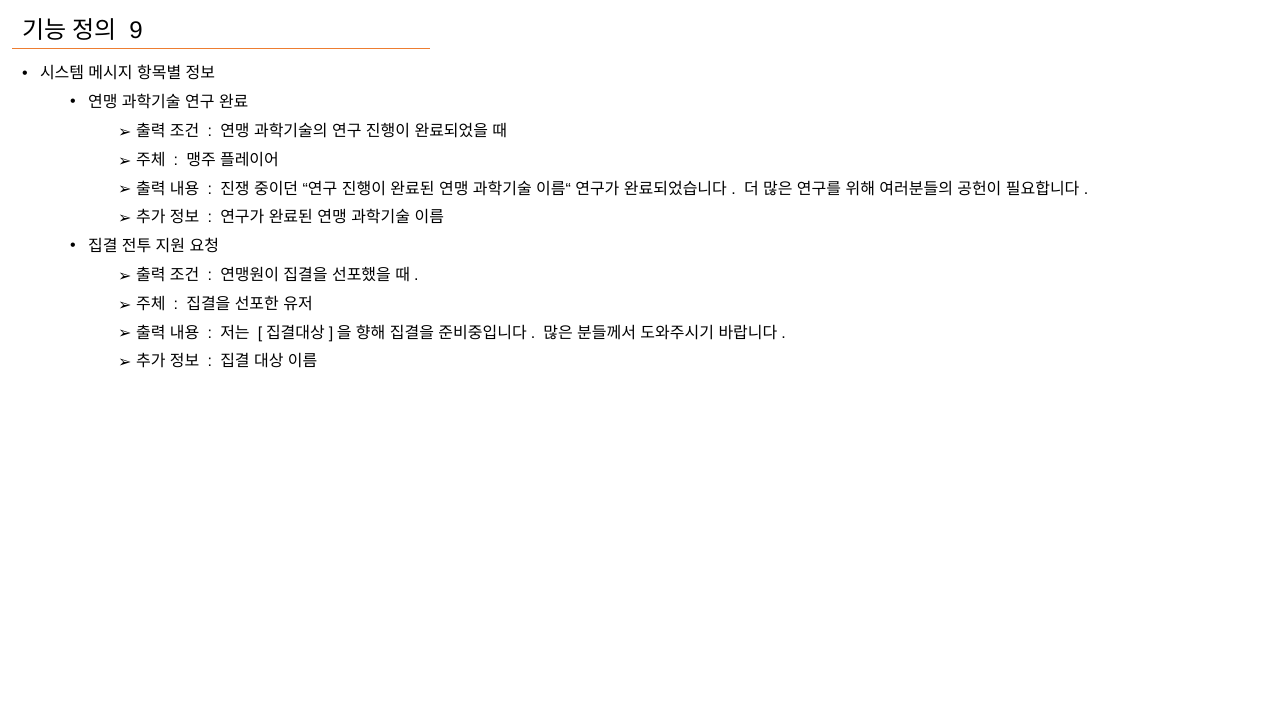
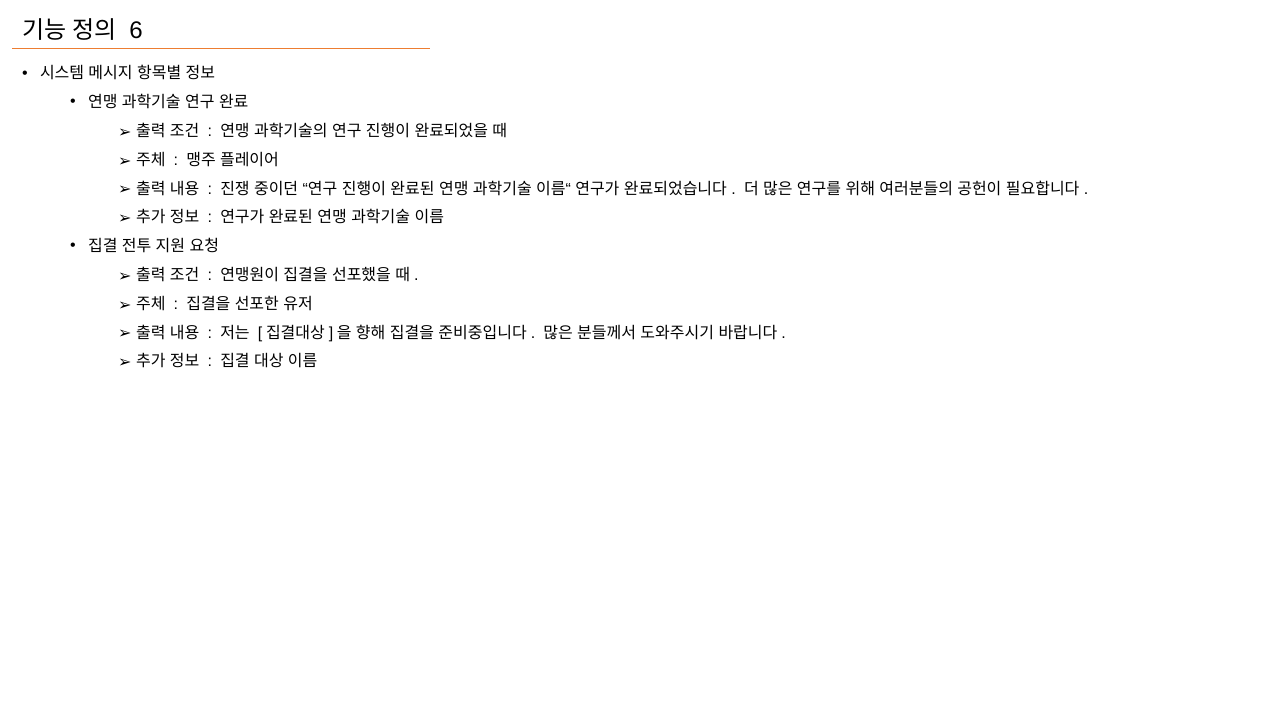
9: 9 -> 6
